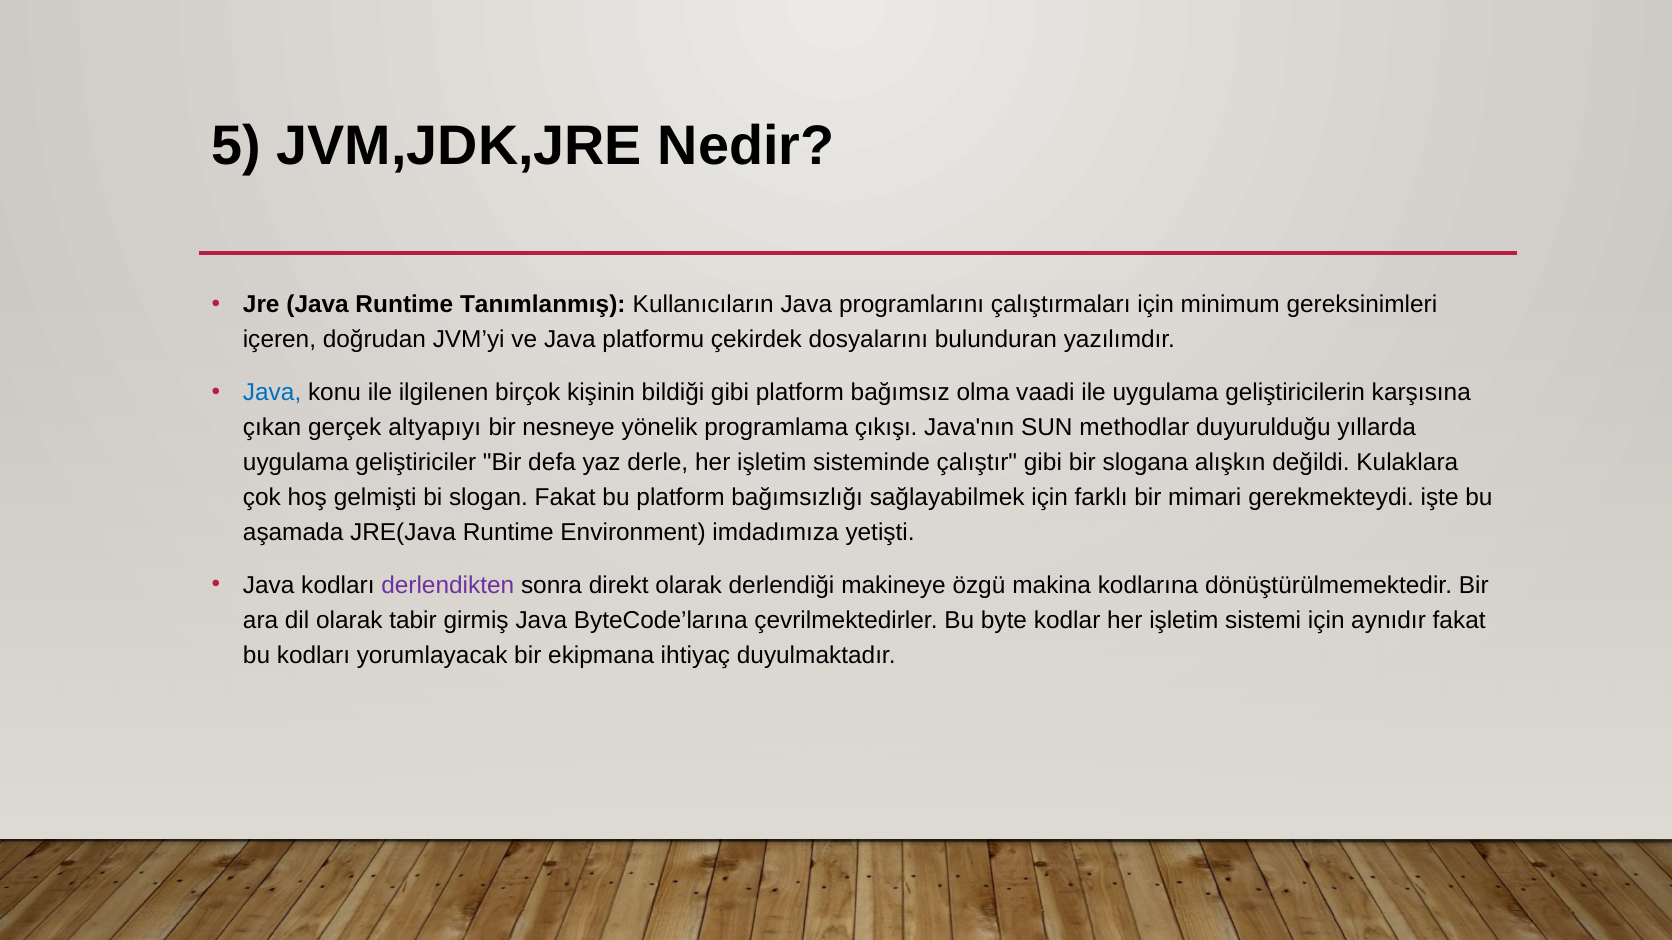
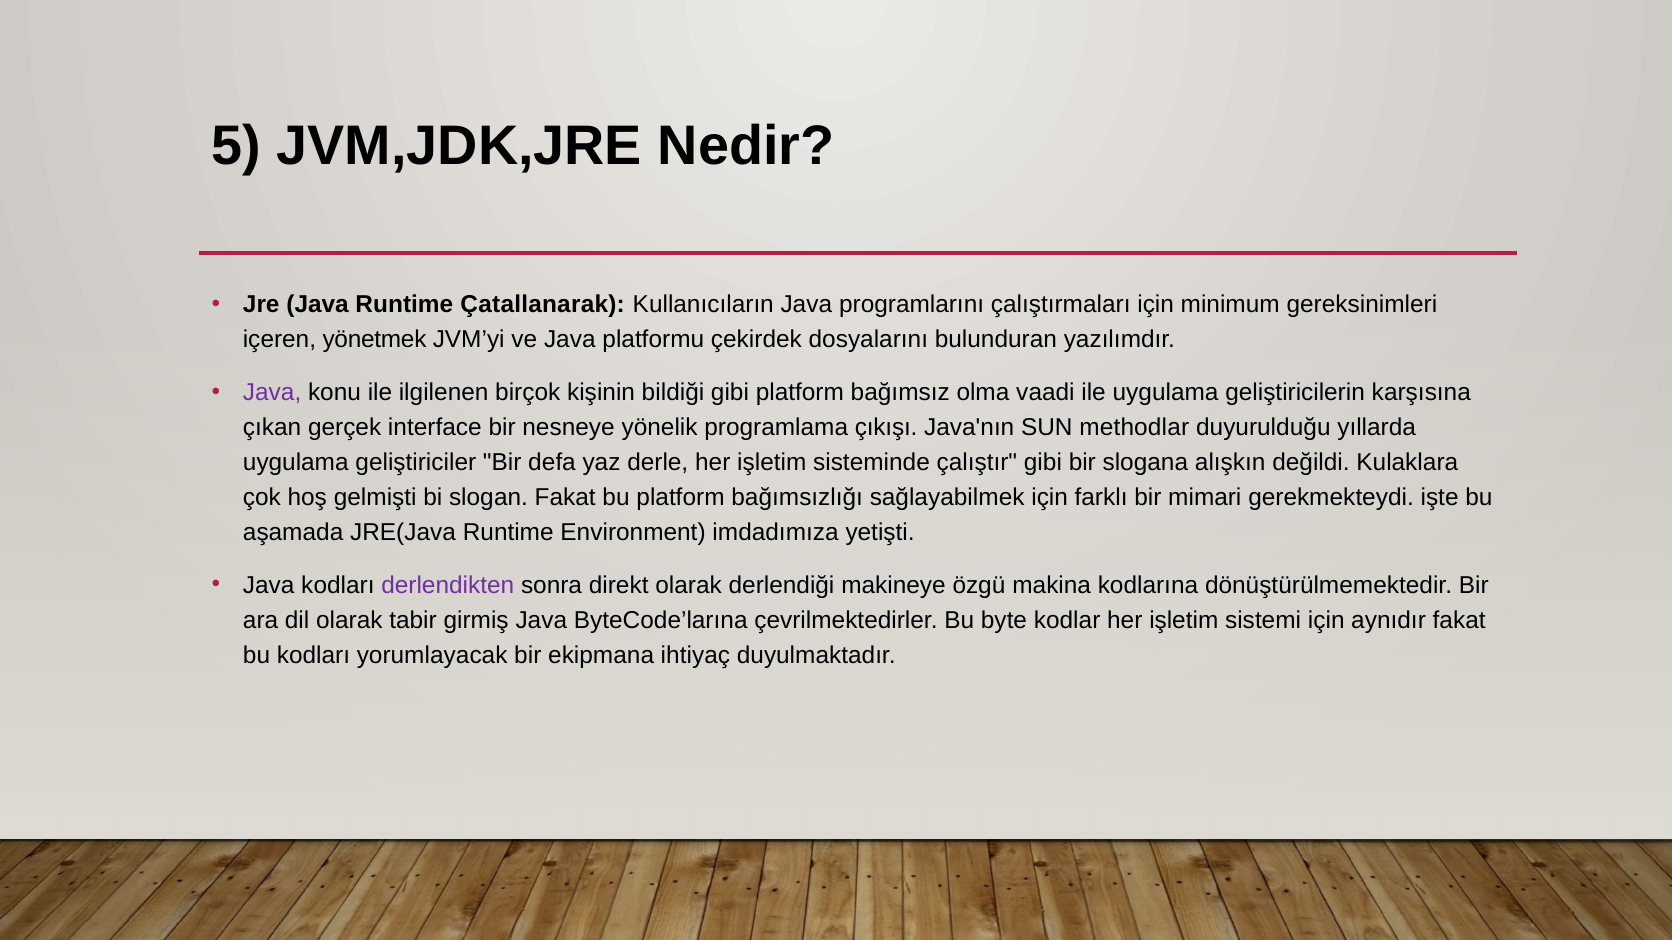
Tanımlanmış: Tanımlanmış -> Çatallanarak
doğrudan: doğrudan -> yönetmek
Java at (272, 392) colour: blue -> purple
altyapıyı: altyapıyı -> interface
